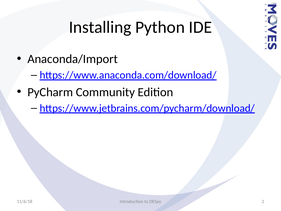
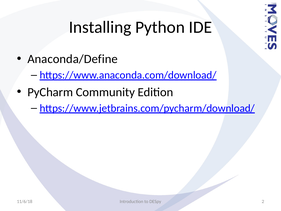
Anaconda/Import: Anaconda/Import -> Anaconda/Define
